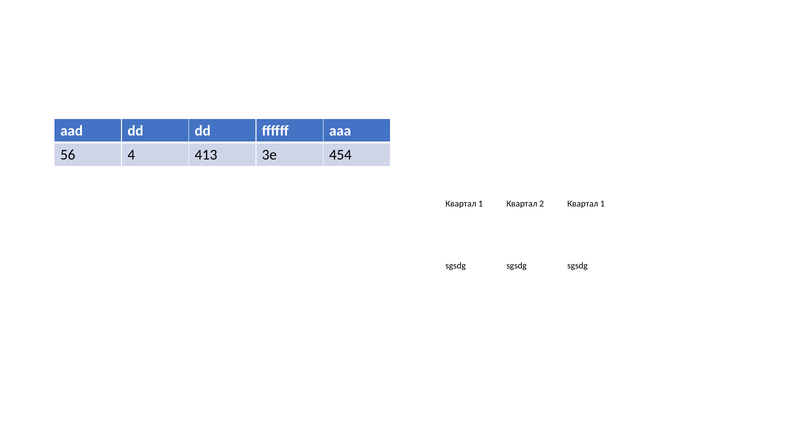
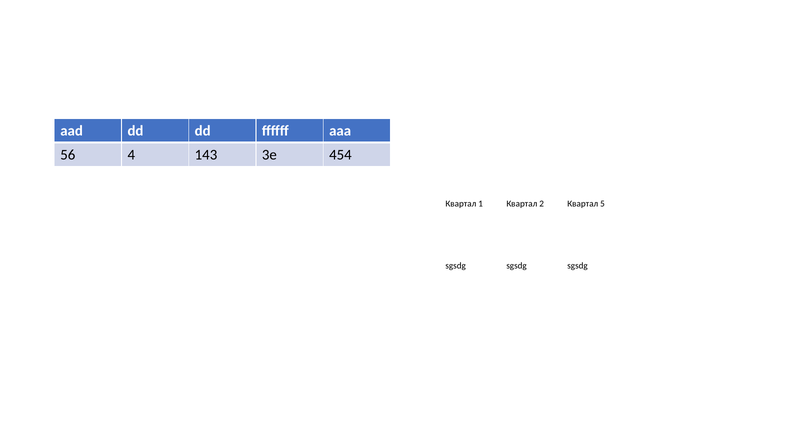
413: 413 -> 143
2 Квартал 1: 1 -> 5
